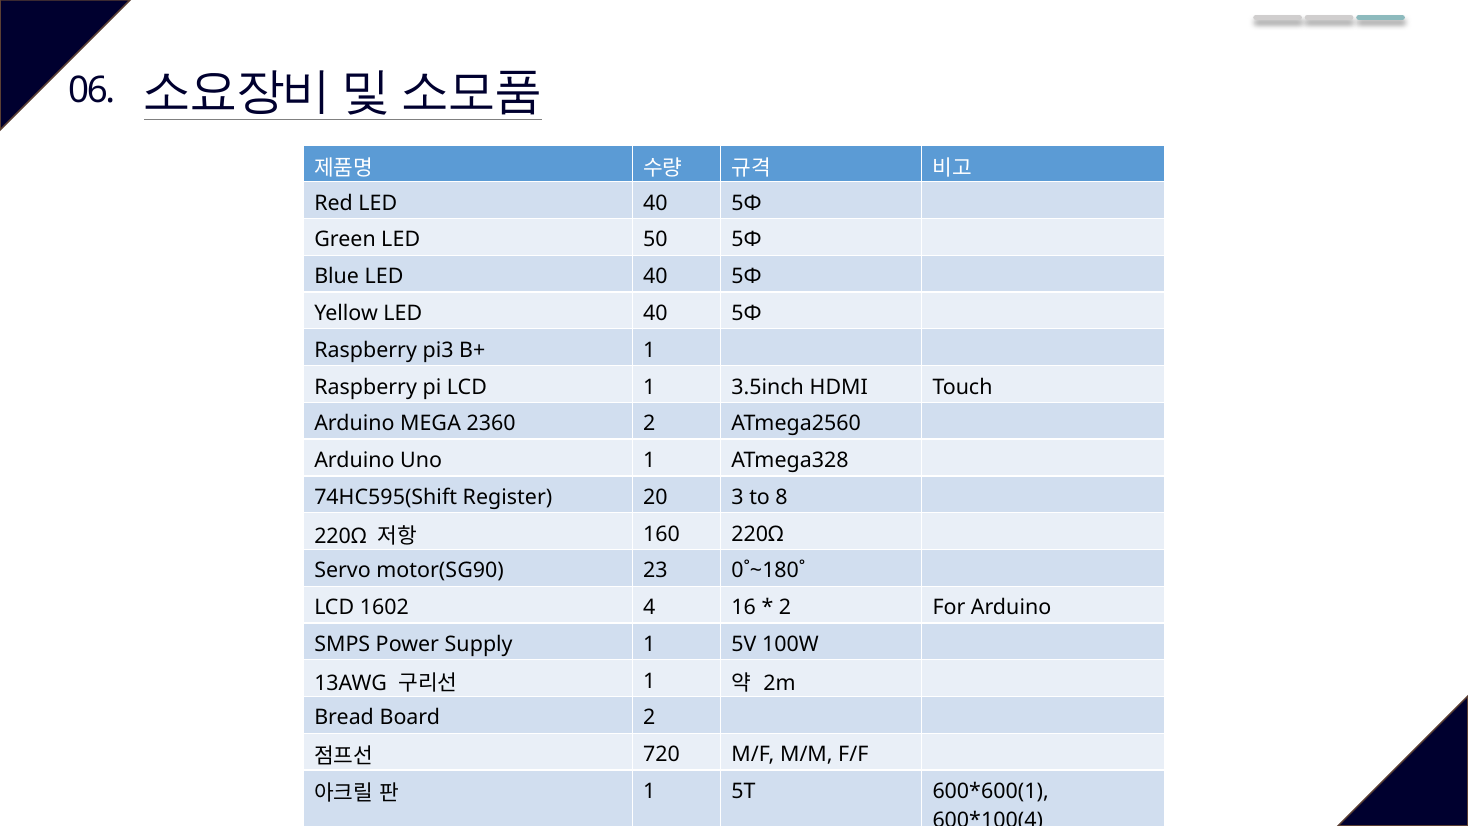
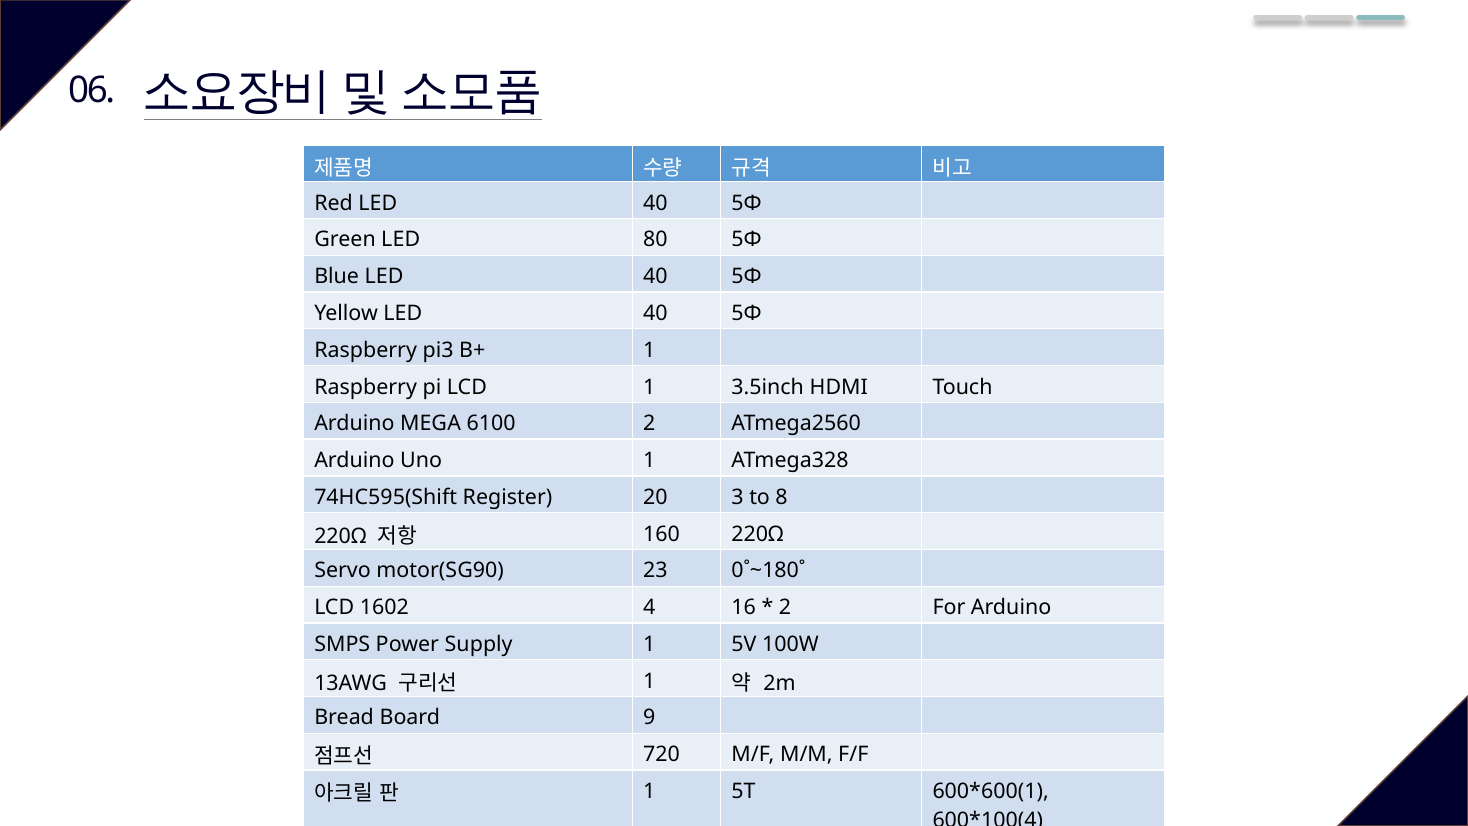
50: 50 -> 80
2360: 2360 -> 6100
Board 2: 2 -> 9
